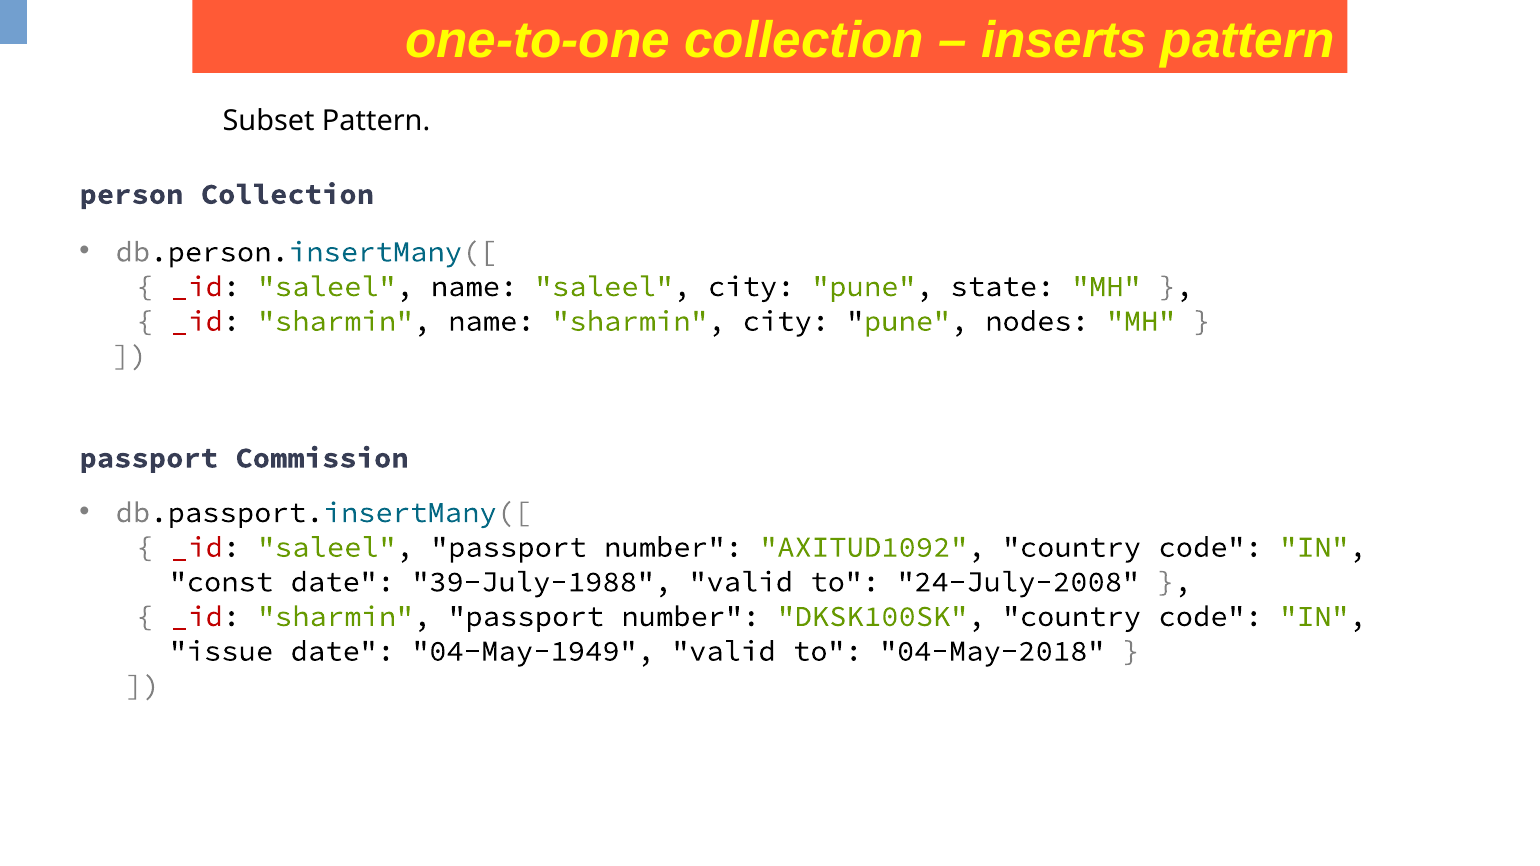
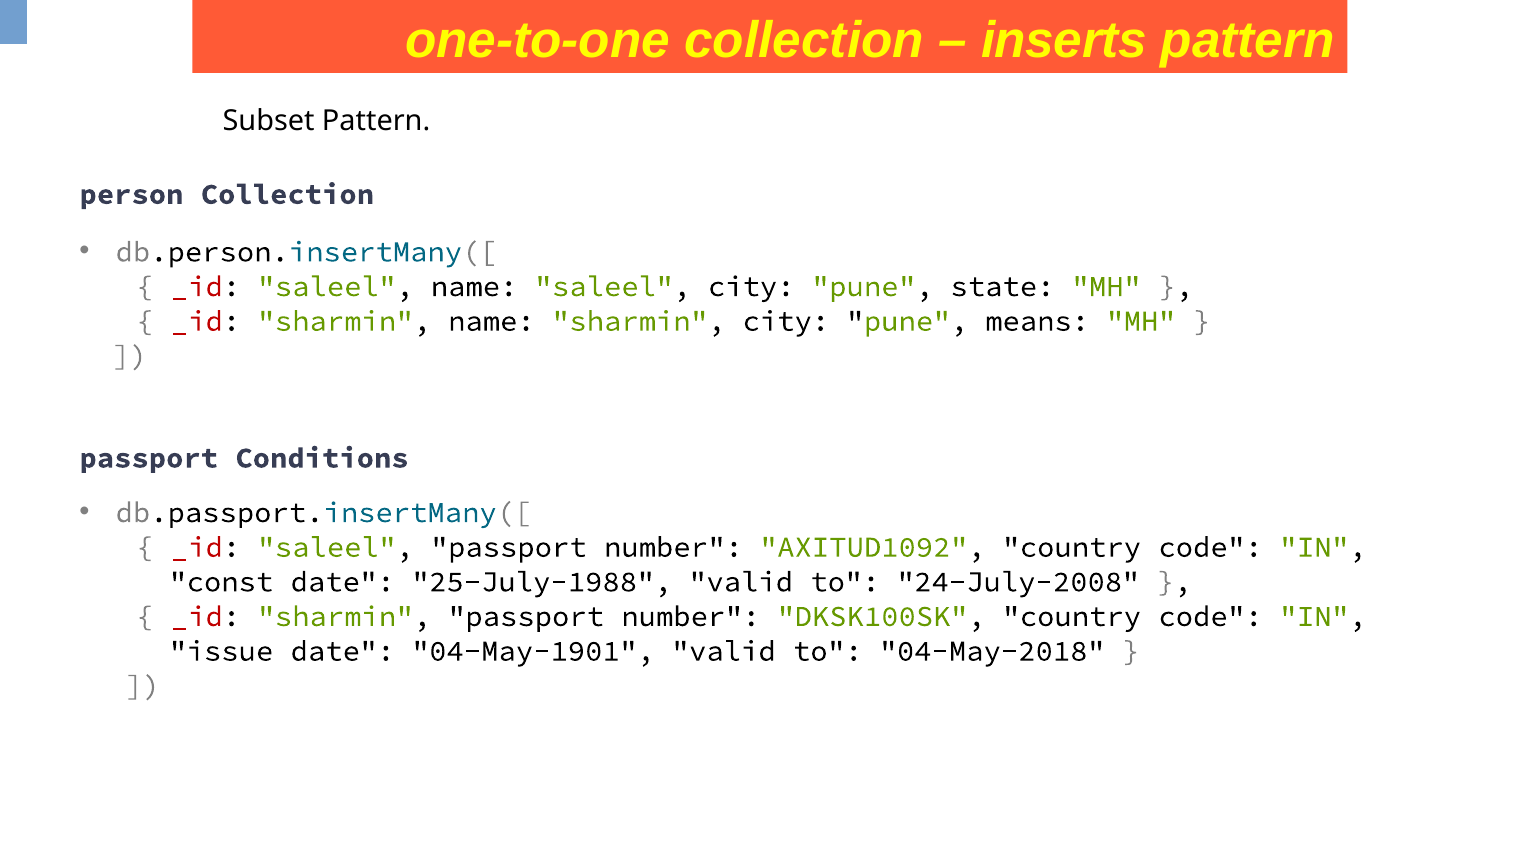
nodes: nodes -> means
Commission: Commission -> Conditions
39-July-1988: 39-July-1988 -> 25-July-1988
04-May-1949: 04-May-1949 -> 04-May-1901
